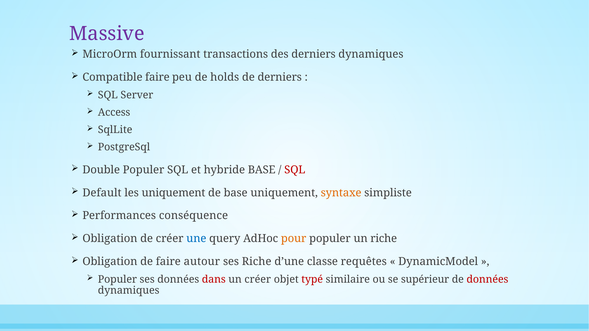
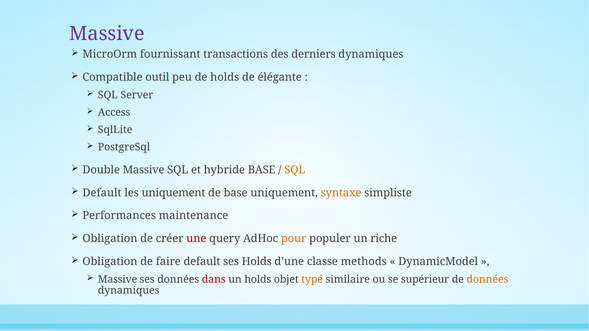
Compatible faire: faire -> outil
de derniers: derniers -> élégante
Double Populer: Populer -> Massive
SQL at (295, 170) colour: red -> orange
conséquence: conséquence -> maintenance
une colour: blue -> red
faire autour: autour -> default
ses Riche: Riche -> Holds
requêtes: requêtes -> methods
Populer at (117, 280): Populer -> Massive
un créer: créer -> holds
typé colour: red -> orange
données at (487, 280) colour: red -> orange
